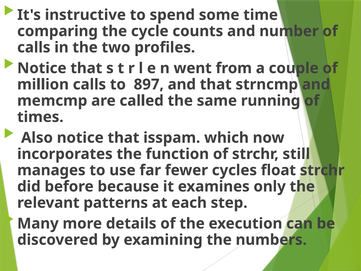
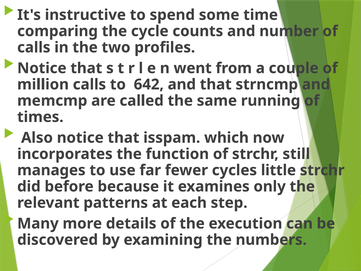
897: 897 -> 642
float: float -> little
